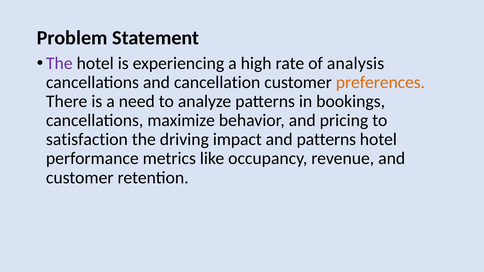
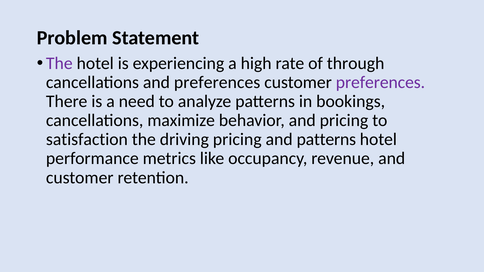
analysis: analysis -> through
and cancellation: cancellation -> preferences
preferences at (380, 82) colour: orange -> purple
driving impact: impact -> pricing
